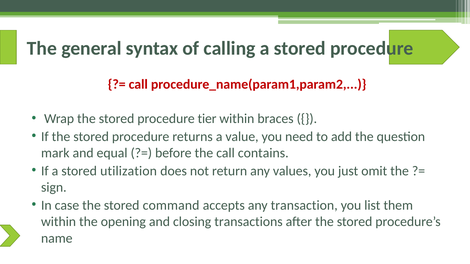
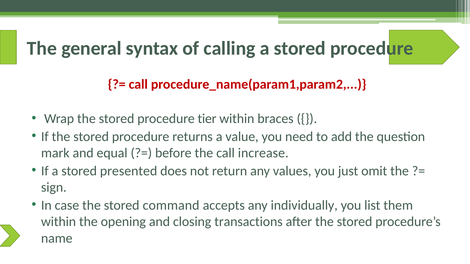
contains: contains -> increase
utilization: utilization -> presented
transaction: transaction -> individually
